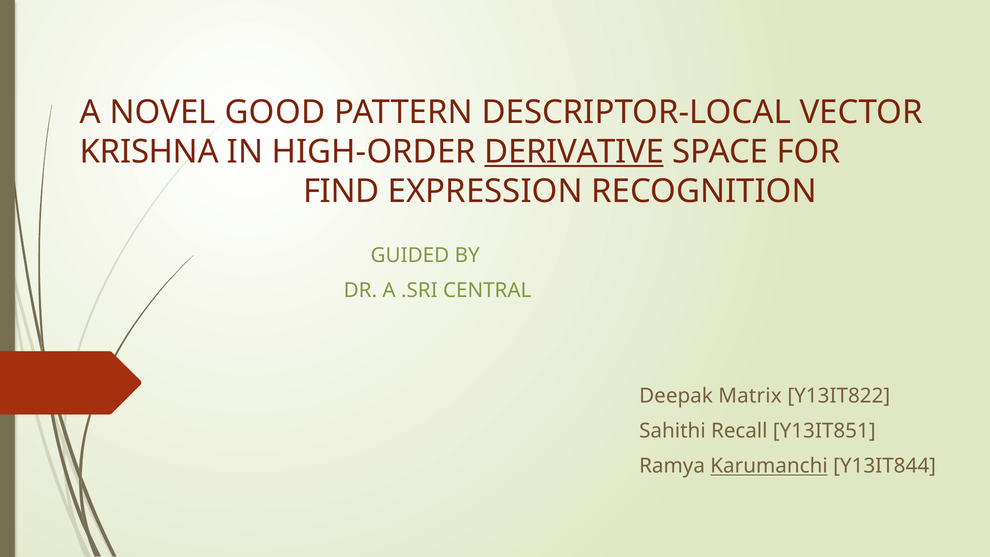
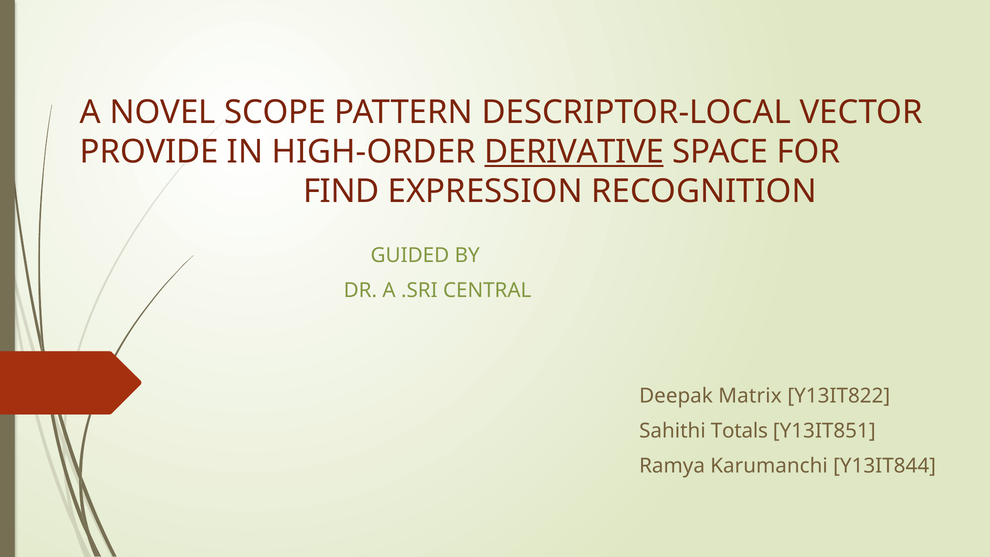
GOOD: GOOD -> SCOPE
KRISHNA: KRISHNA -> PROVIDE
Recall: Recall -> Totals
Karumanchi underline: present -> none
